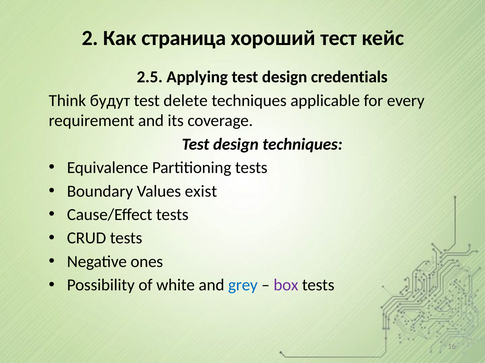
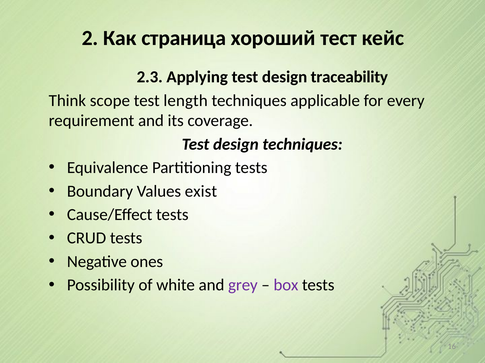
2.5: 2.5 -> 2.3
credentials: credentials -> traceability
будут: будут -> scope
delete: delete -> length
grey colour: blue -> purple
